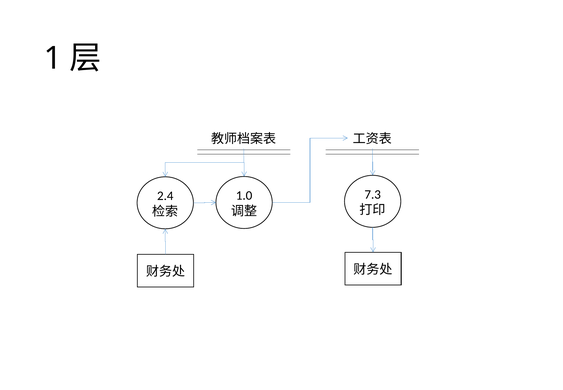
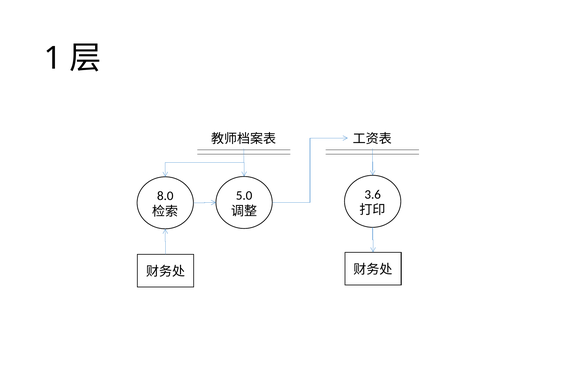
7.3: 7.3 -> 3.6
1.0: 1.0 -> 5.0
2.4: 2.4 -> 8.0
